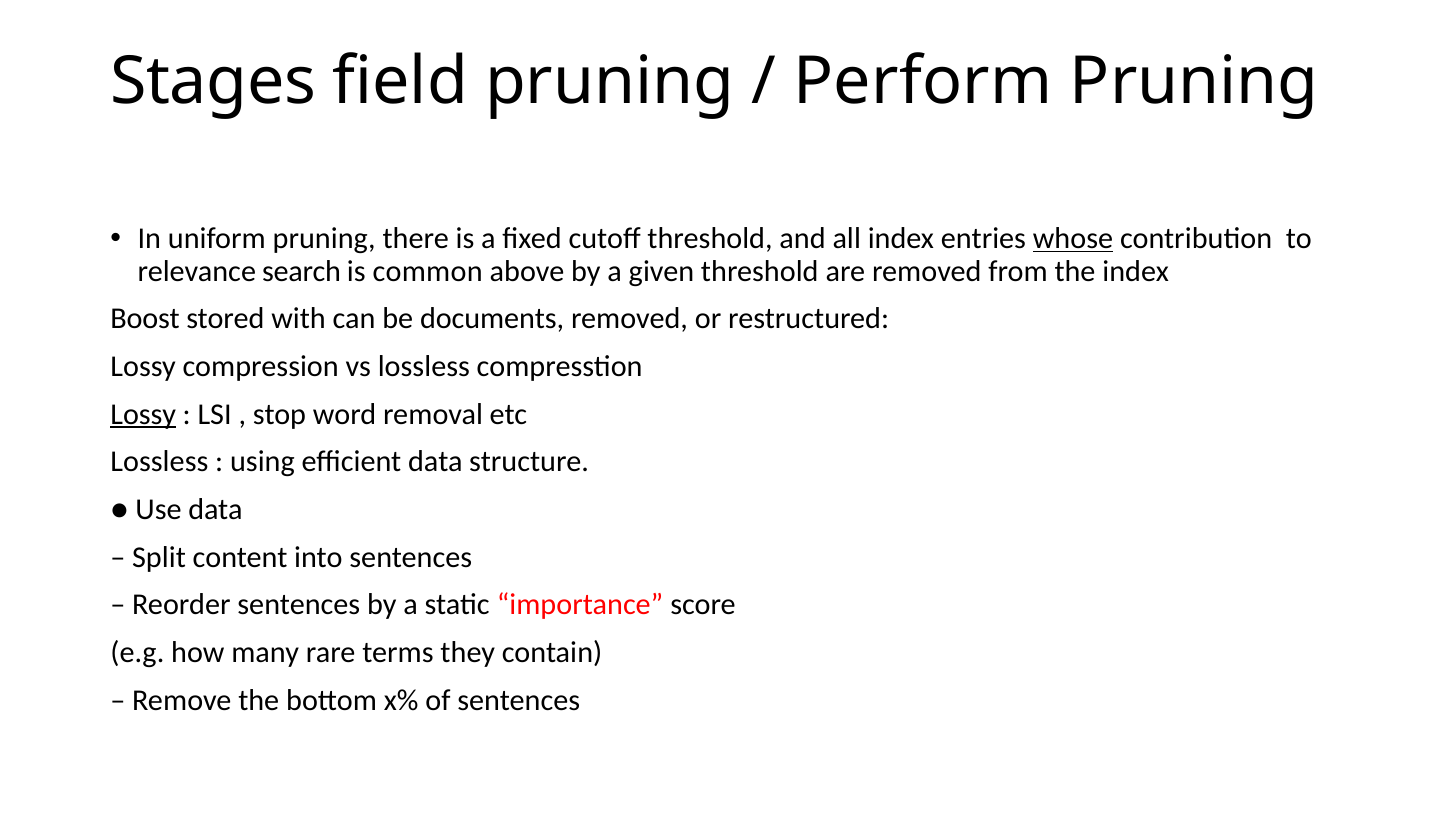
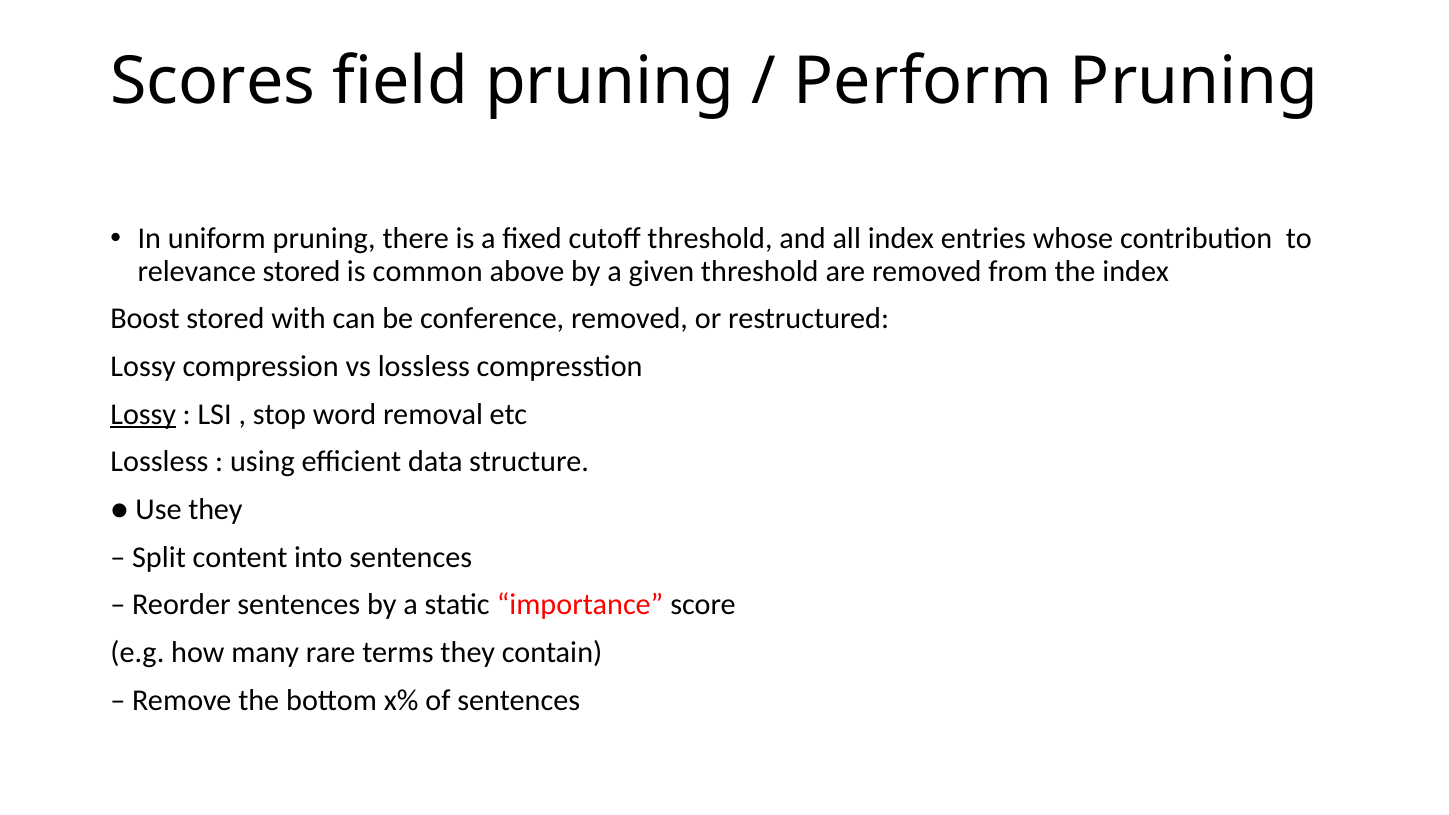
Stages: Stages -> Scores
whose underline: present -> none
relevance search: search -> stored
documents: documents -> conference
Use data: data -> they
